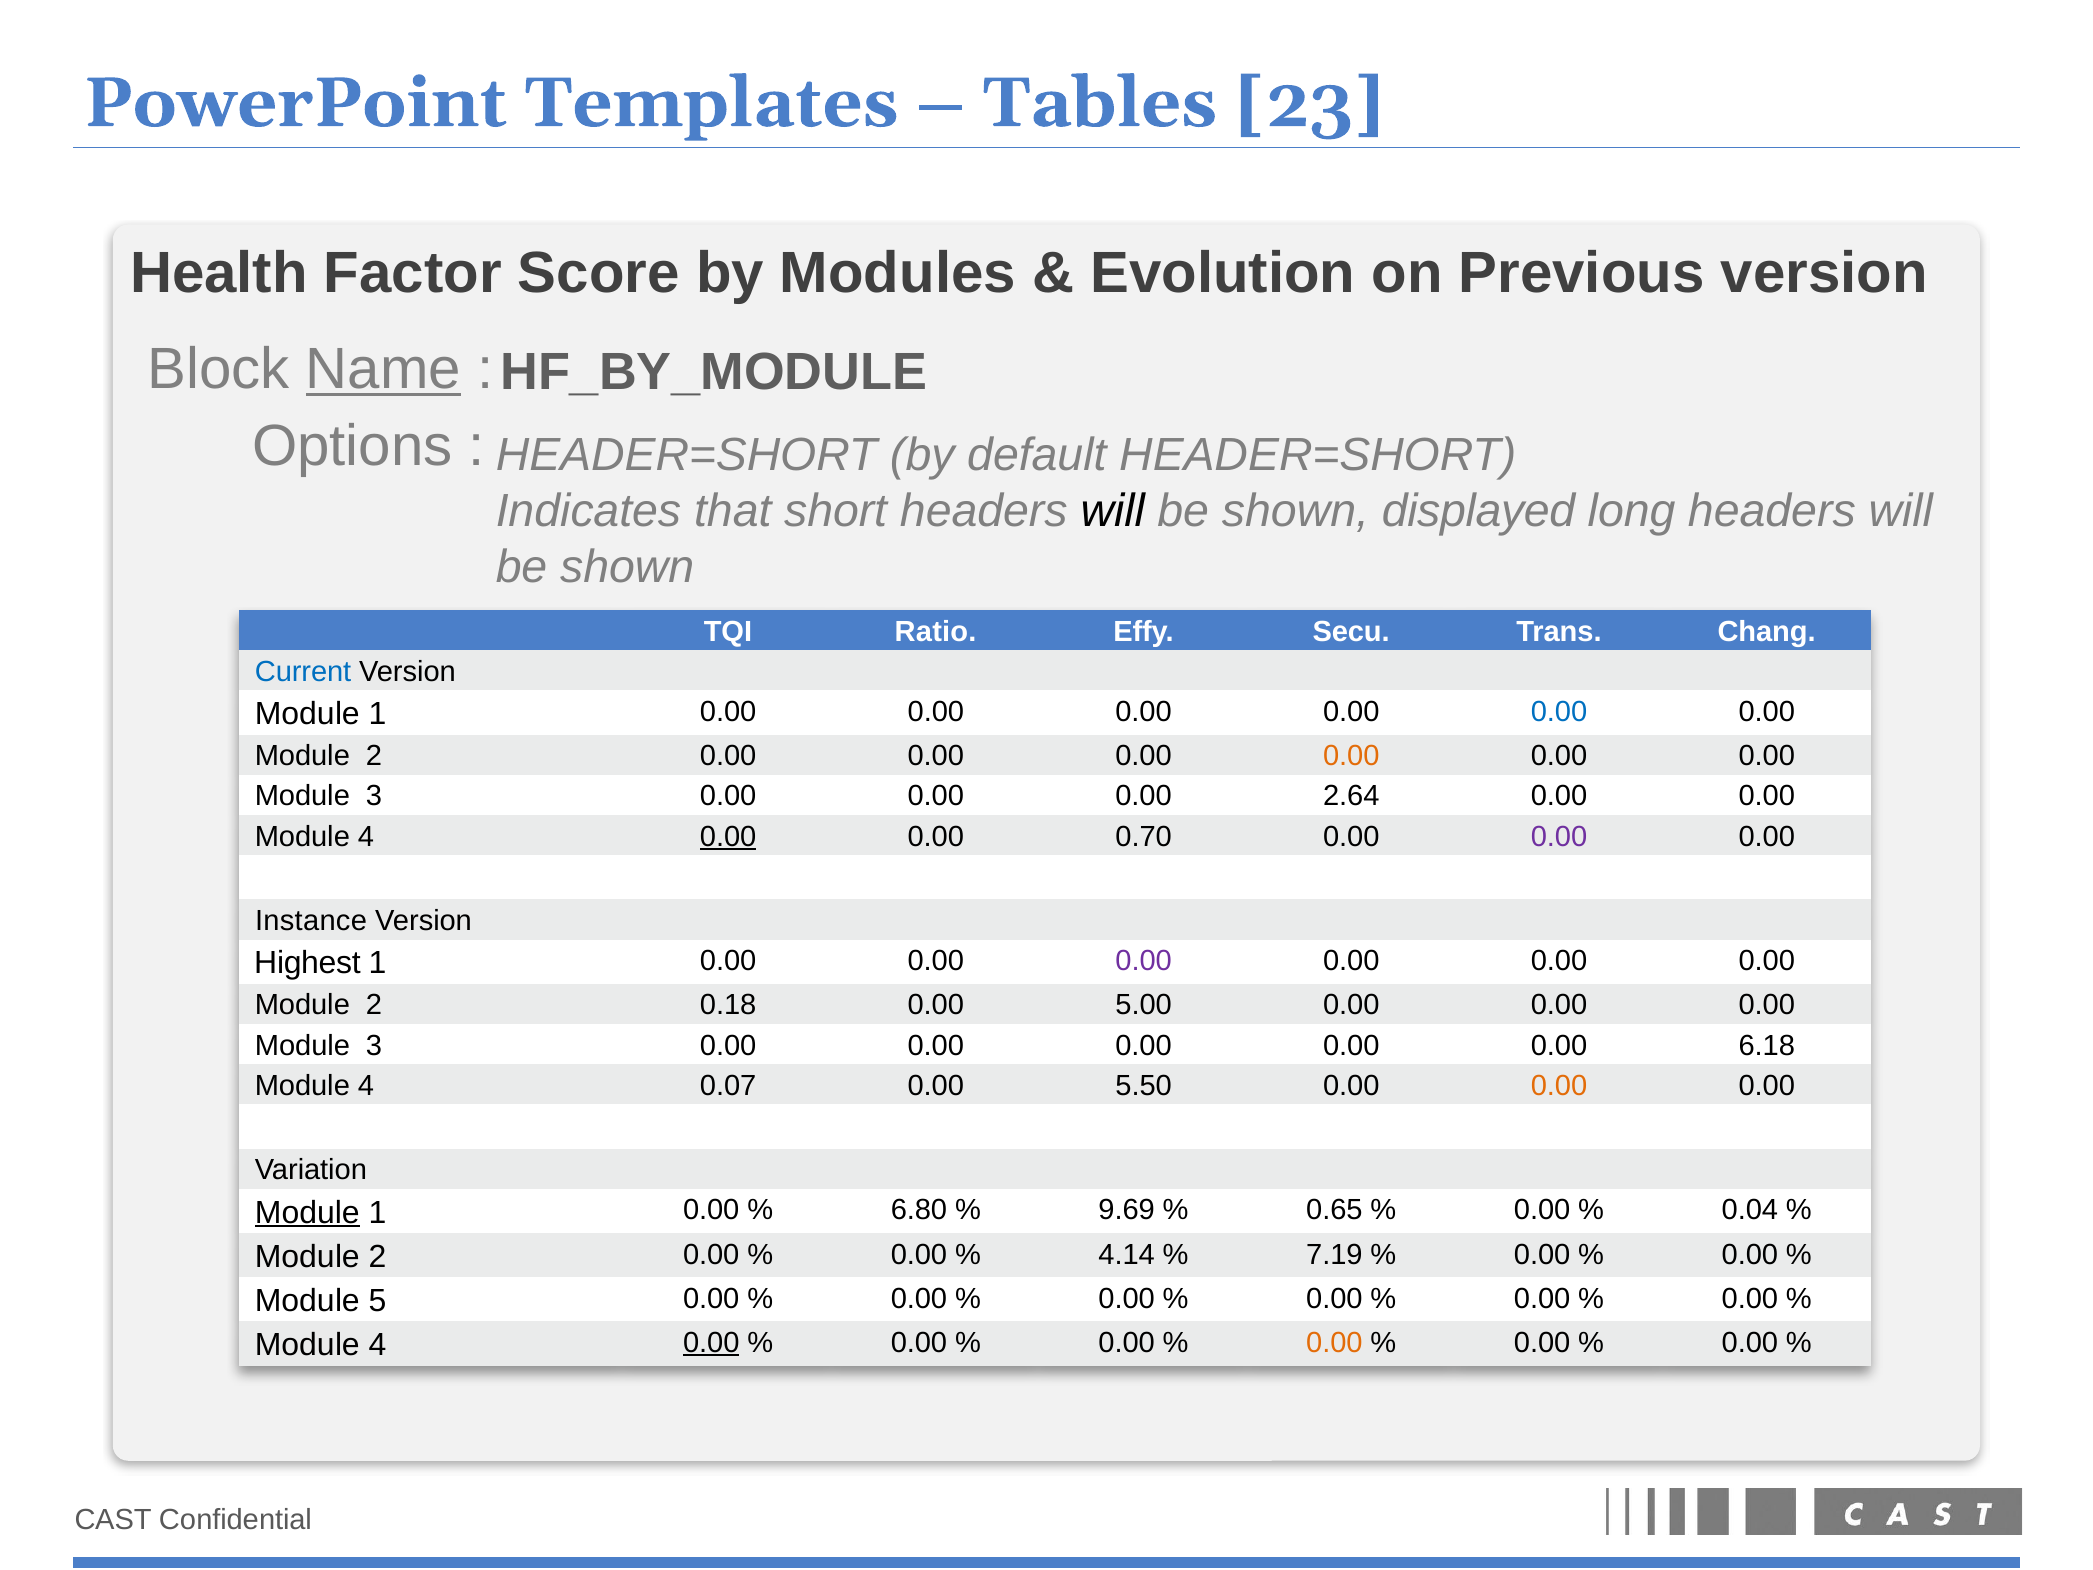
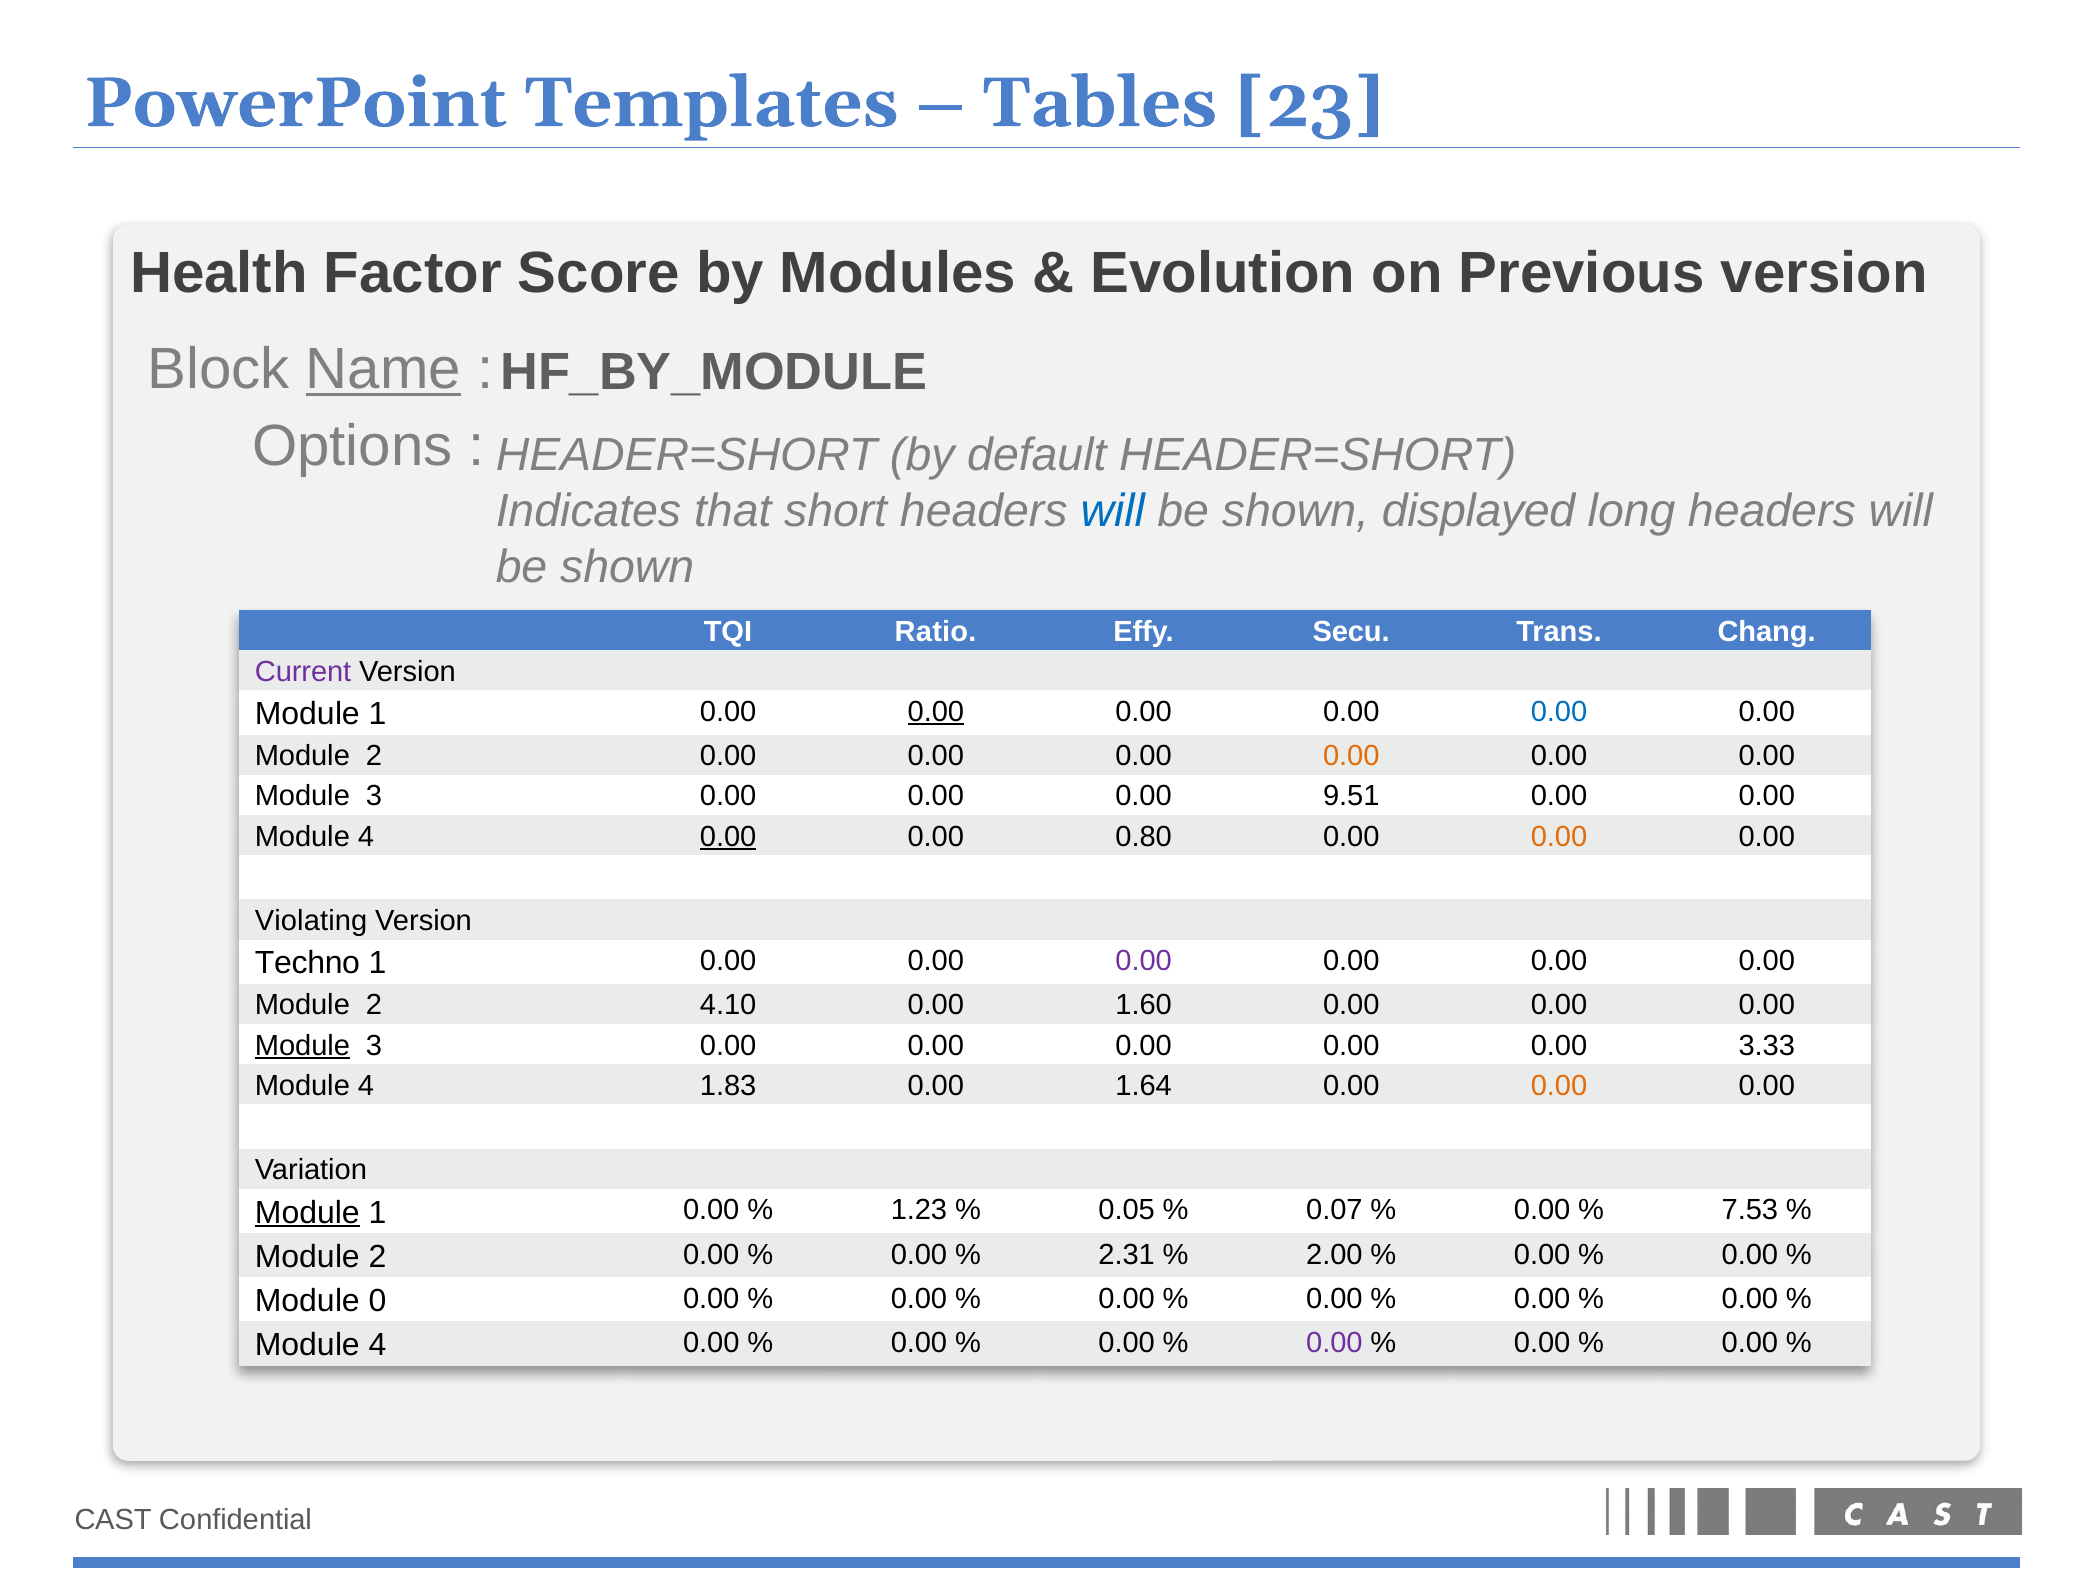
will at (1113, 511) colour: black -> blue
Current colour: blue -> purple
0.00 at (936, 712) underline: none -> present
2.64: 2.64 -> 9.51
0.70: 0.70 -> 0.80
0.00 at (1559, 836) colour: purple -> orange
Instance: Instance -> Violating
Highest: Highest -> Techno
0.18: 0.18 -> 4.10
5.00: 5.00 -> 1.60
Module at (302, 1045) underline: none -> present
6.18: 6.18 -> 3.33
0.07: 0.07 -> 1.83
5.50: 5.50 -> 1.64
6.80: 6.80 -> 1.23
9.69: 9.69 -> 0.05
0.65: 0.65 -> 0.07
0.04: 0.04 -> 7.53
4.14: 4.14 -> 2.31
7.19: 7.19 -> 2.00
5: 5 -> 0
0.00 at (711, 1343) underline: present -> none
0.00 at (1334, 1343) colour: orange -> purple
